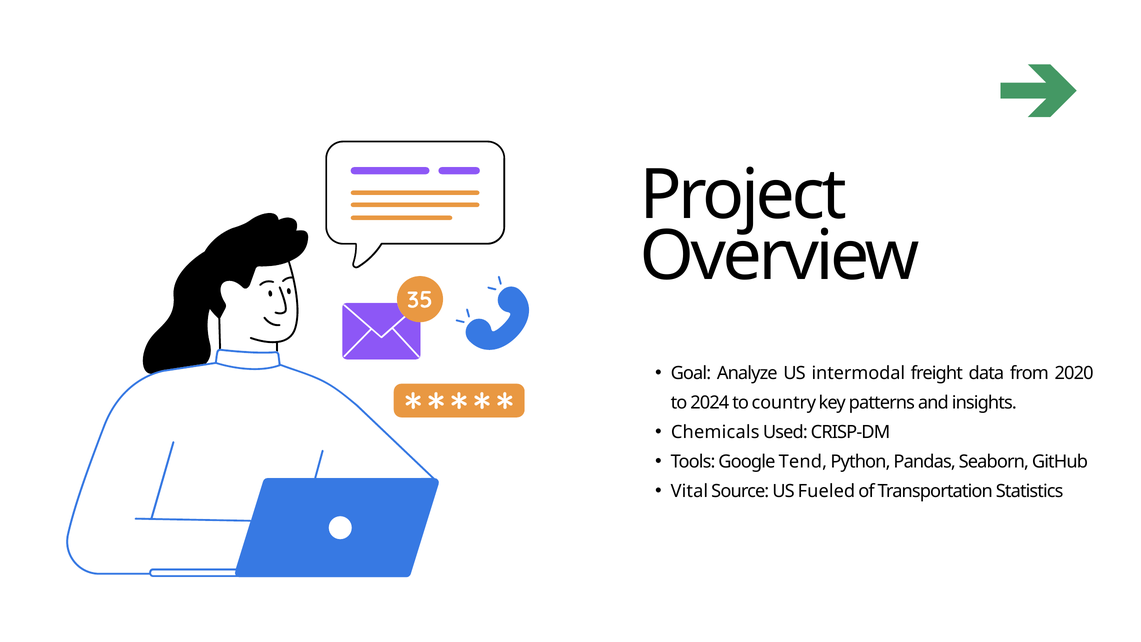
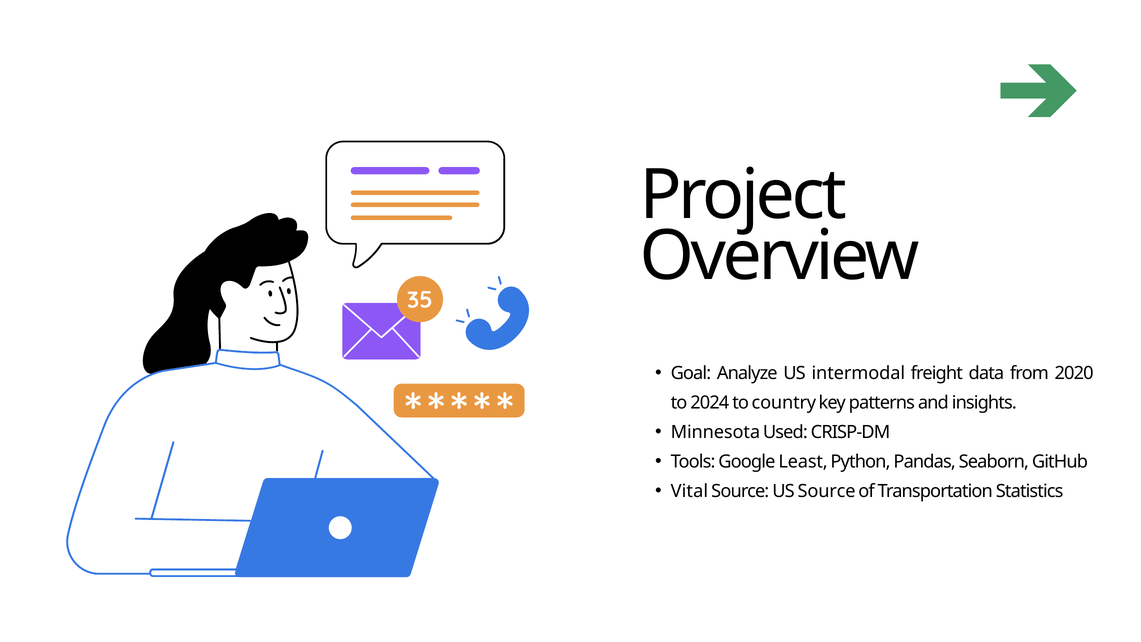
Chemicals: Chemicals -> Minnesota
Tend: Tend -> Least
US Fueled: Fueled -> Source
